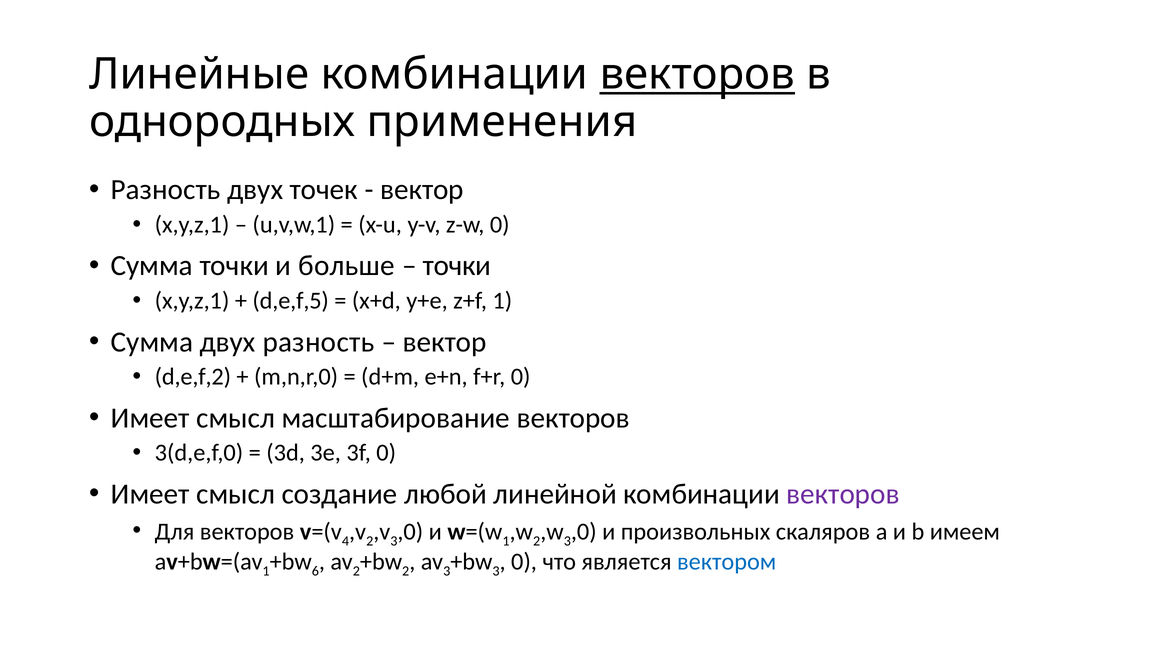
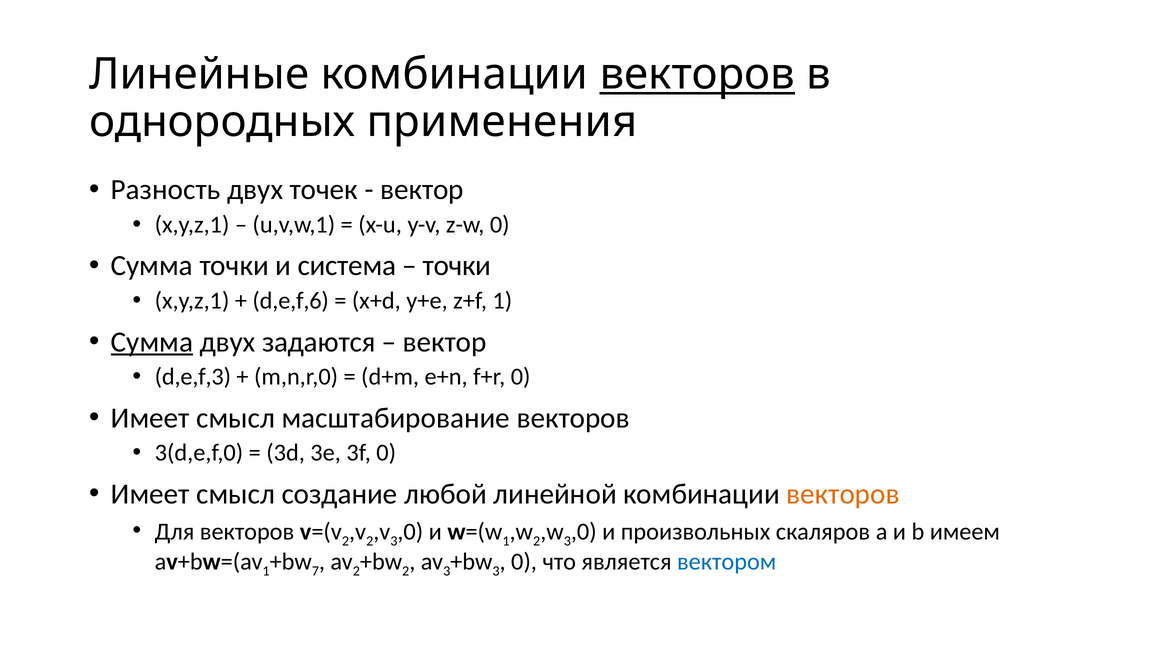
больше: больше -> система
d,e,f,5: d,e,f,5 -> d,e,f,6
Сумма at (152, 342) underline: none -> present
двух разность: разность -> задаются
d,e,f,2: d,e,f,2 -> d,e,f,3
векторов at (843, 494) colour: purple -> orange
4 at (345, 541): 4 -> 2
6: 6 -> 7
